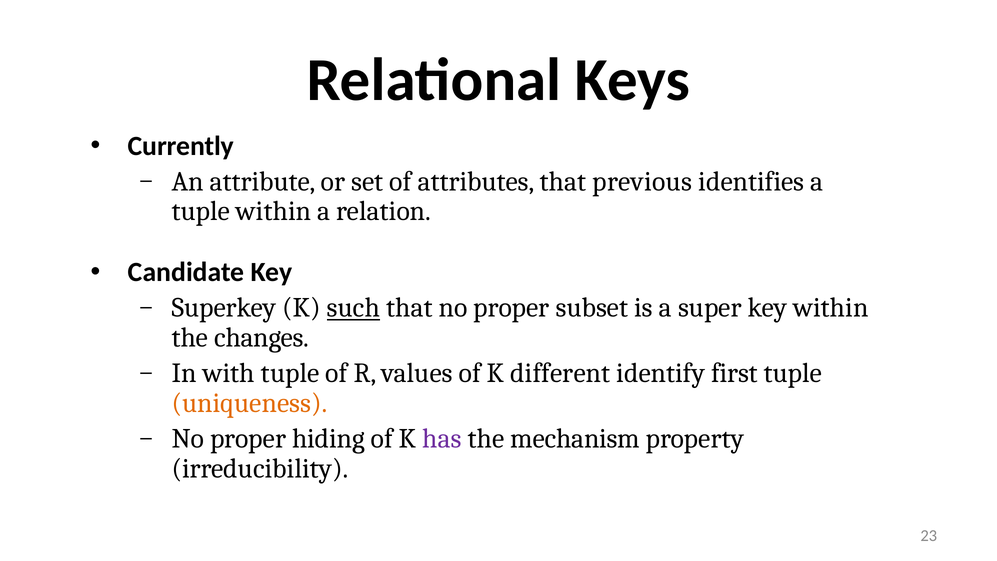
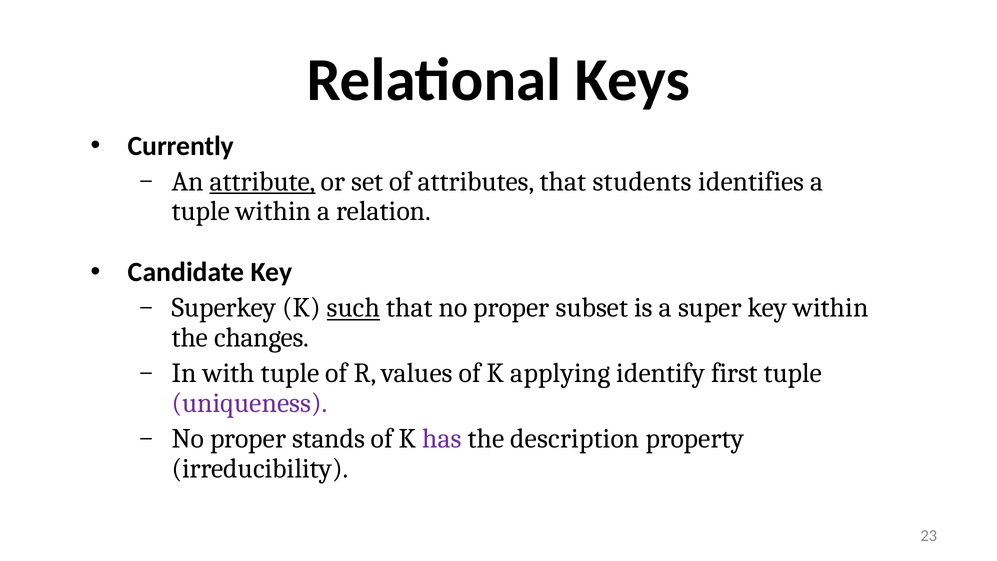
attribute underline: none -> present
previous: previous -> students
different: different -> applying
uniqueness colour: orange -> purple
hiding: hiding -> stands
mechanism: mechanism -> description
